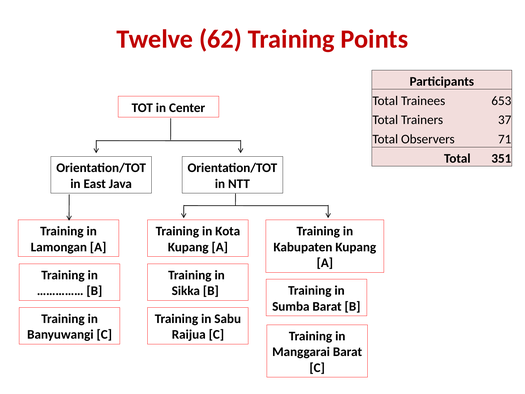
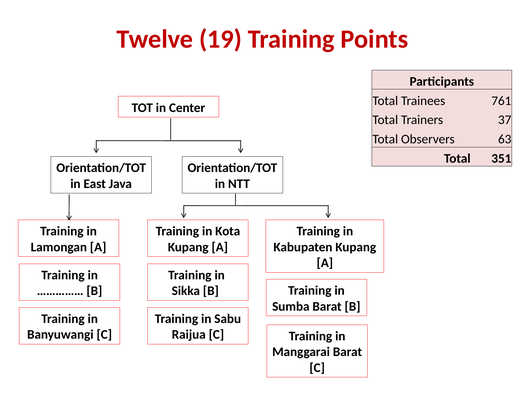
62: 62 -> 19
653: 653 -> 761
71: 71 -> 63
